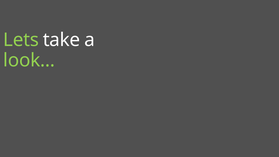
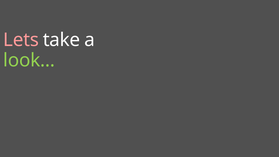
Lets colour: light green -> pink
